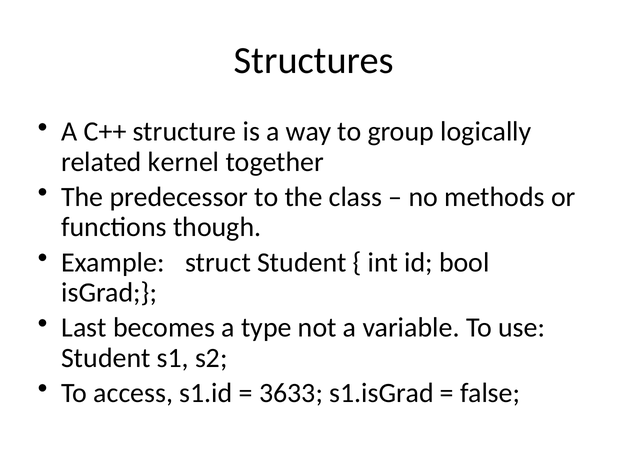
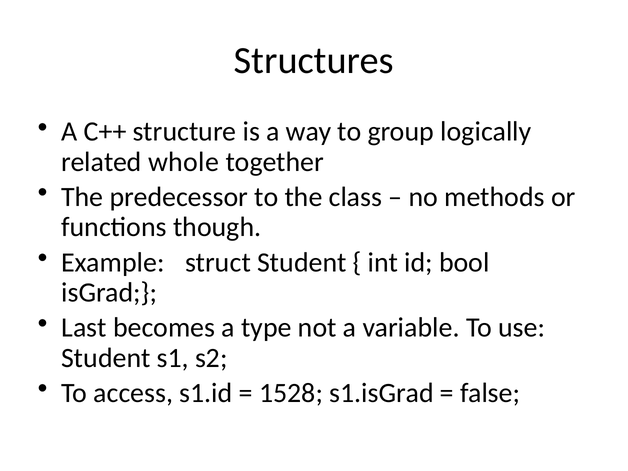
kernel: kernel -> whole
3633: 3633 -> 1528
